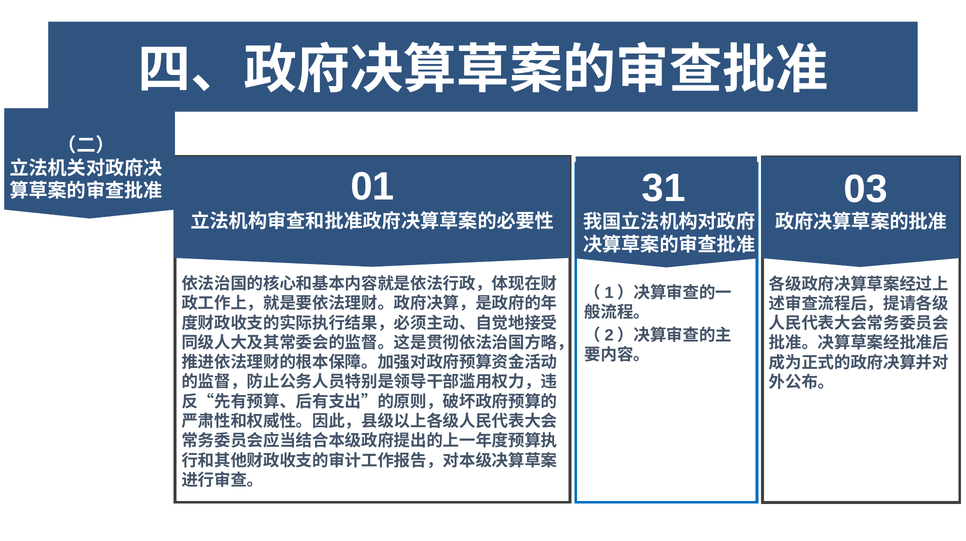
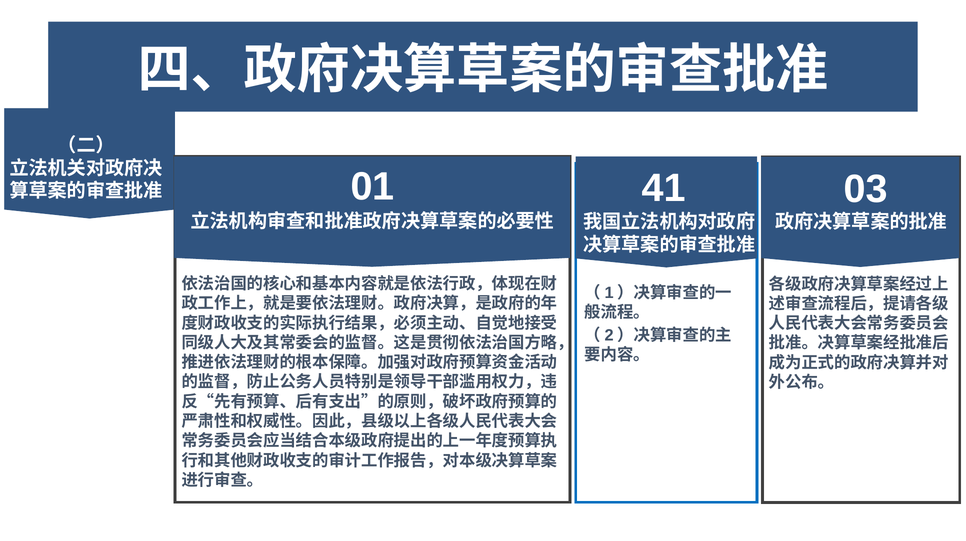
31: 31 -> 41
